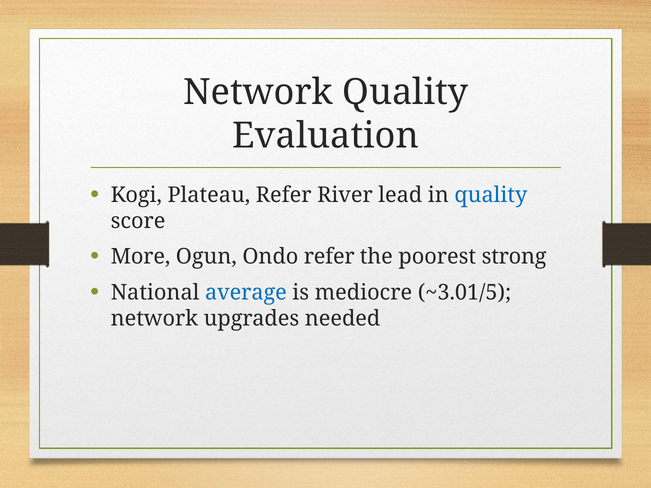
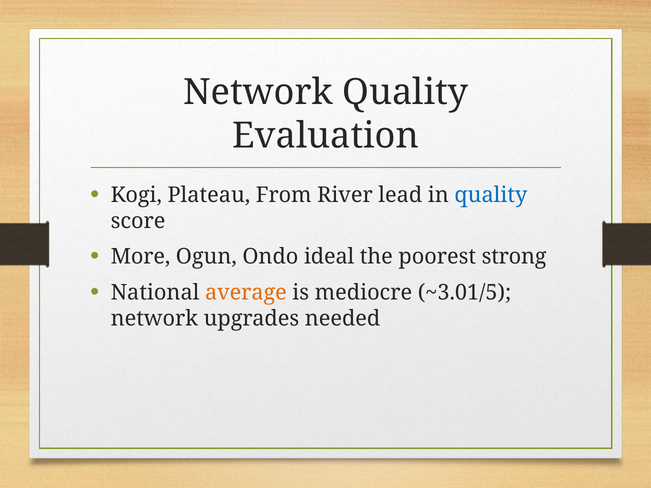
Plateau Refer: Refer -> From
Ondo refer: refer -> ideal
average colour: blue -> orange
